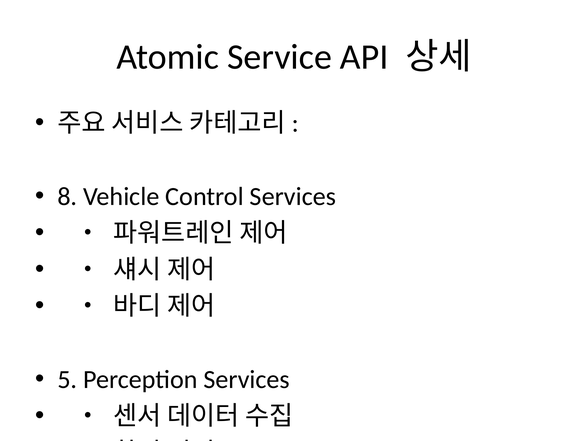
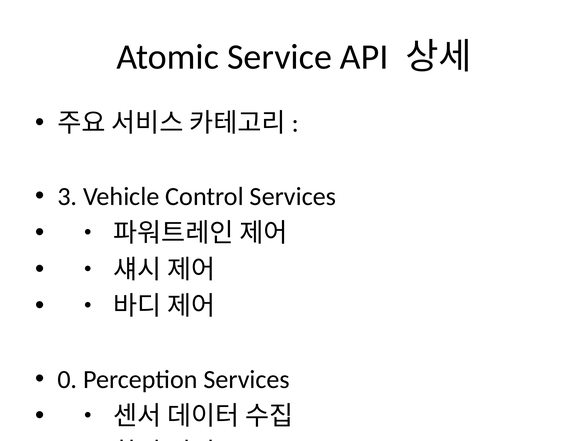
8 at (67, 197): 8 -> 3
5: 5 -> 0
